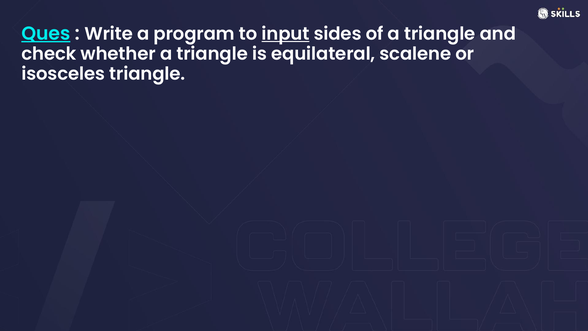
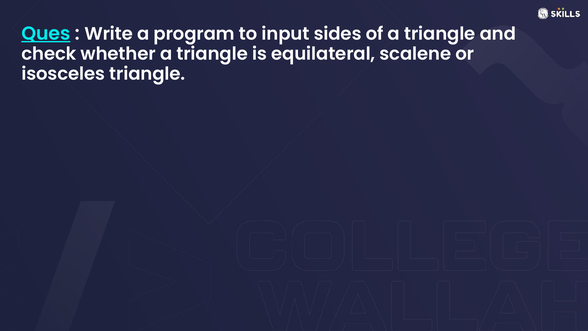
input underline: present -> none
